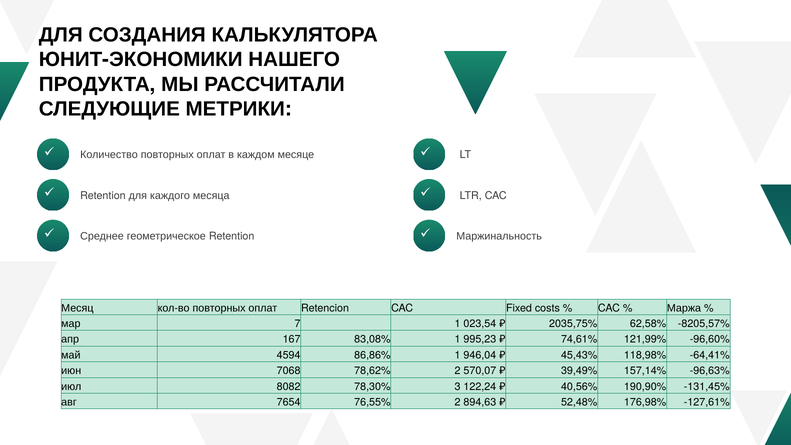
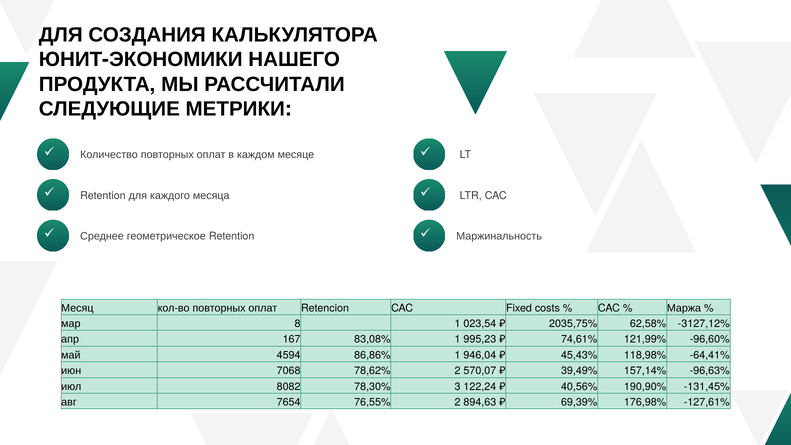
7: 7 -> 8
-8205,57%: -8205,57% -> -3127,12%
52,48%: 52,48% -> 69,39%
